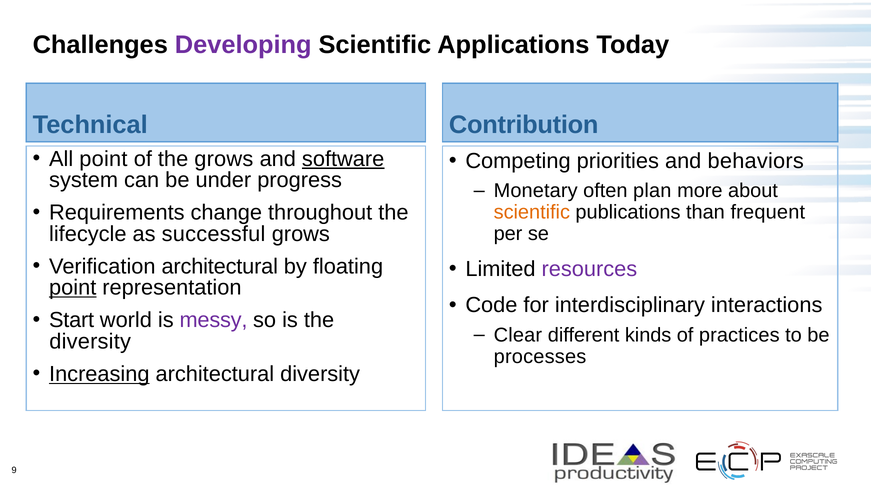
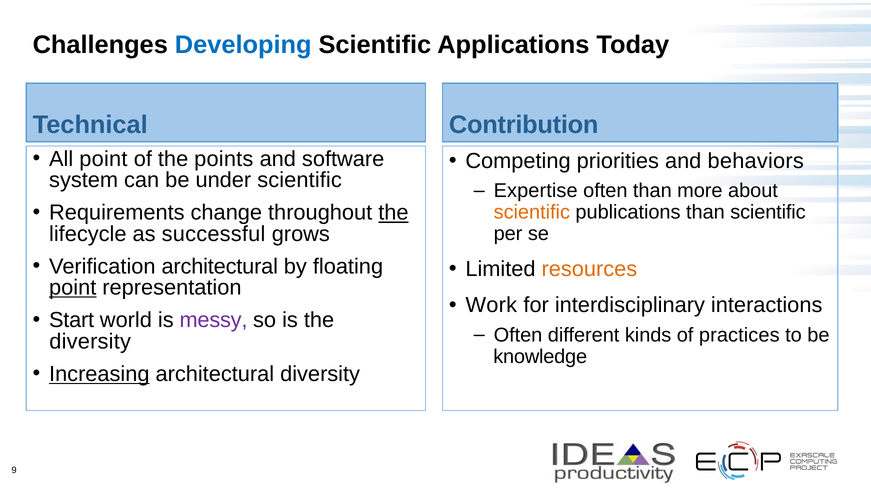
Developing colour: purple -> blue
the grows: grows -> points
software underline: present -> none
under progress: progress -> scientific
Monetary: Monetary -> Expertise
often plan: plan -> than
the at (393, 213) underline: none -> present
than frequent: frequent -> scientific
resources colour: purple -> orange
Code: Code -> Work
Clear at (518, 335): Clear -> Often
processes: processes -> knowledge
